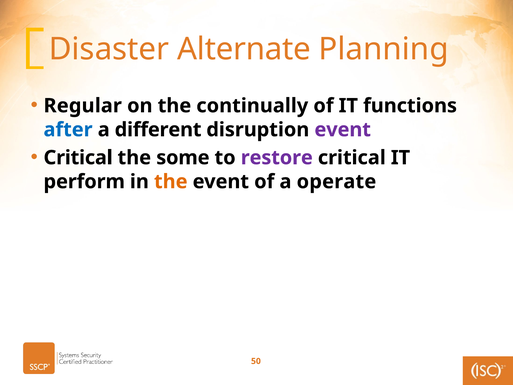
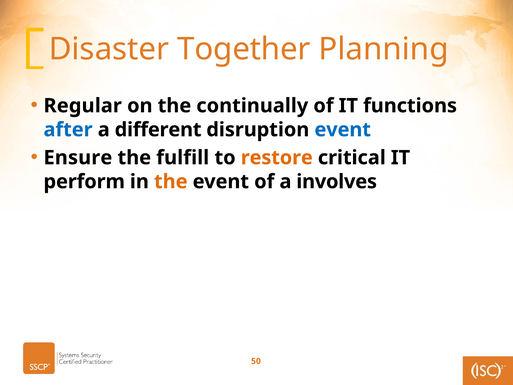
Alternate: Alternate -> Together
event at (343, 130) colour: purple -> blue
Critical at (78, 158): Critical -> Ensure
some: some -> fulfill
restore colour: purple -> orange
operate: operate -> involves
